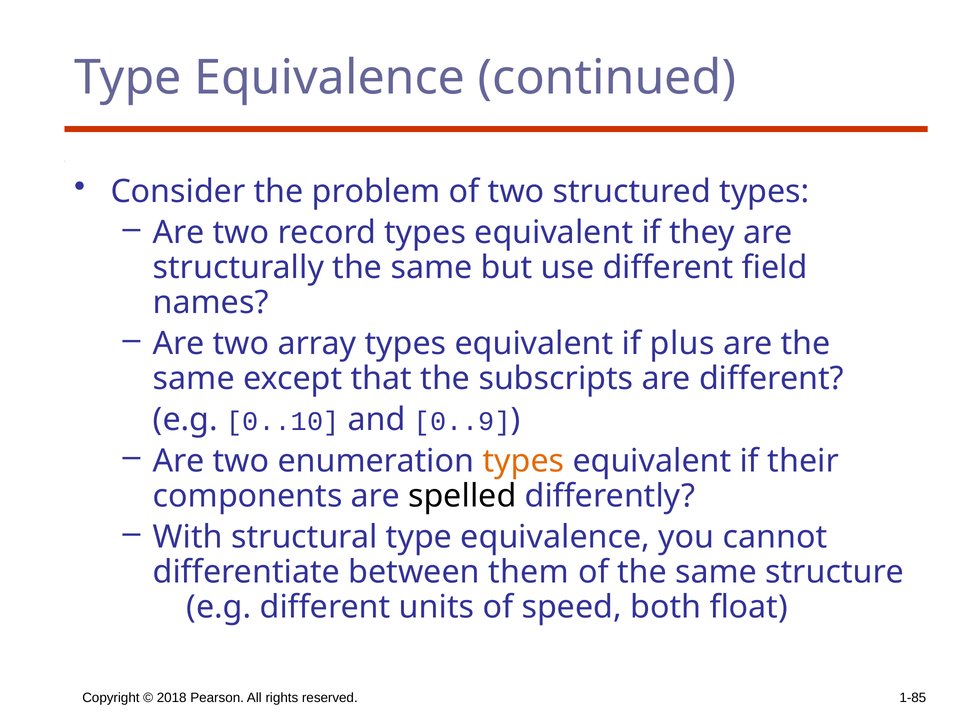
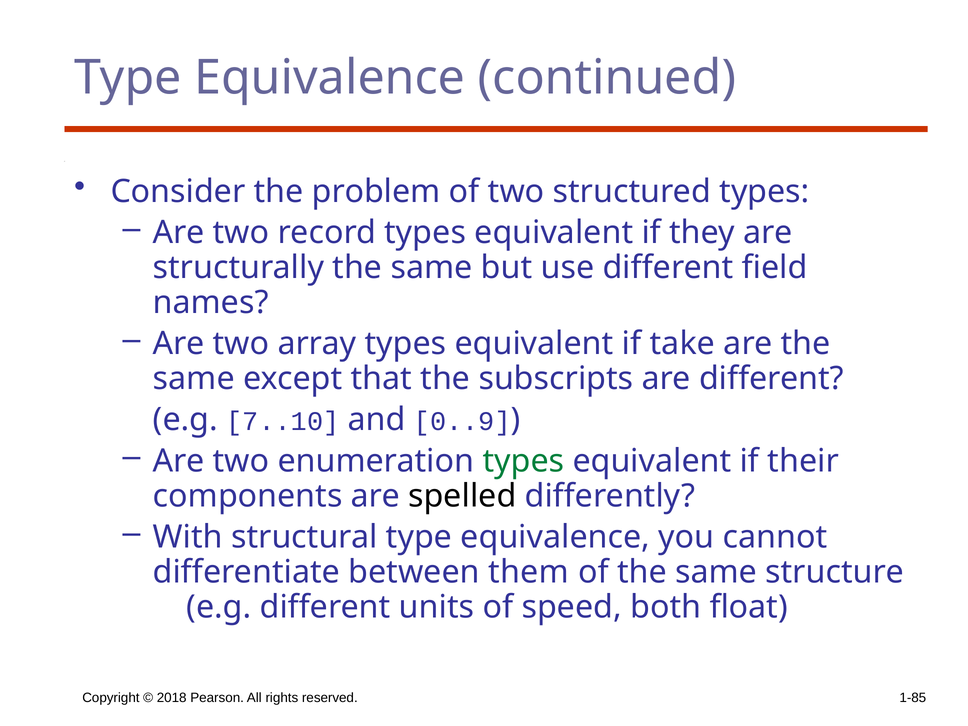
plus: plus -> take
0..10: 0..10 -> 7..10
types at (523, 461) colour: orange -> green
